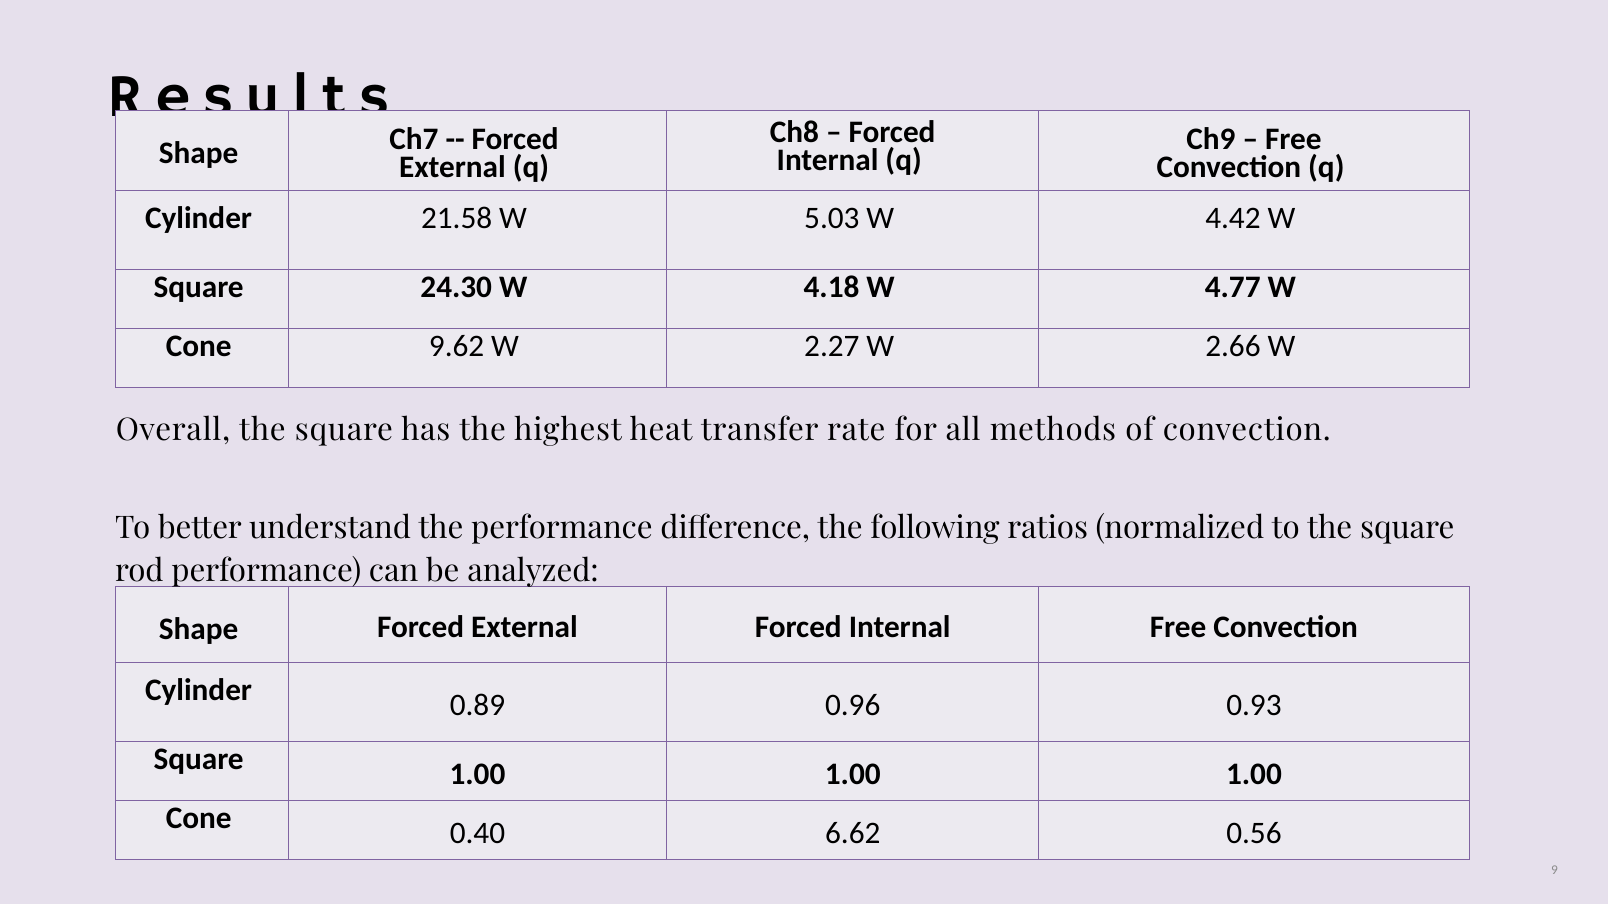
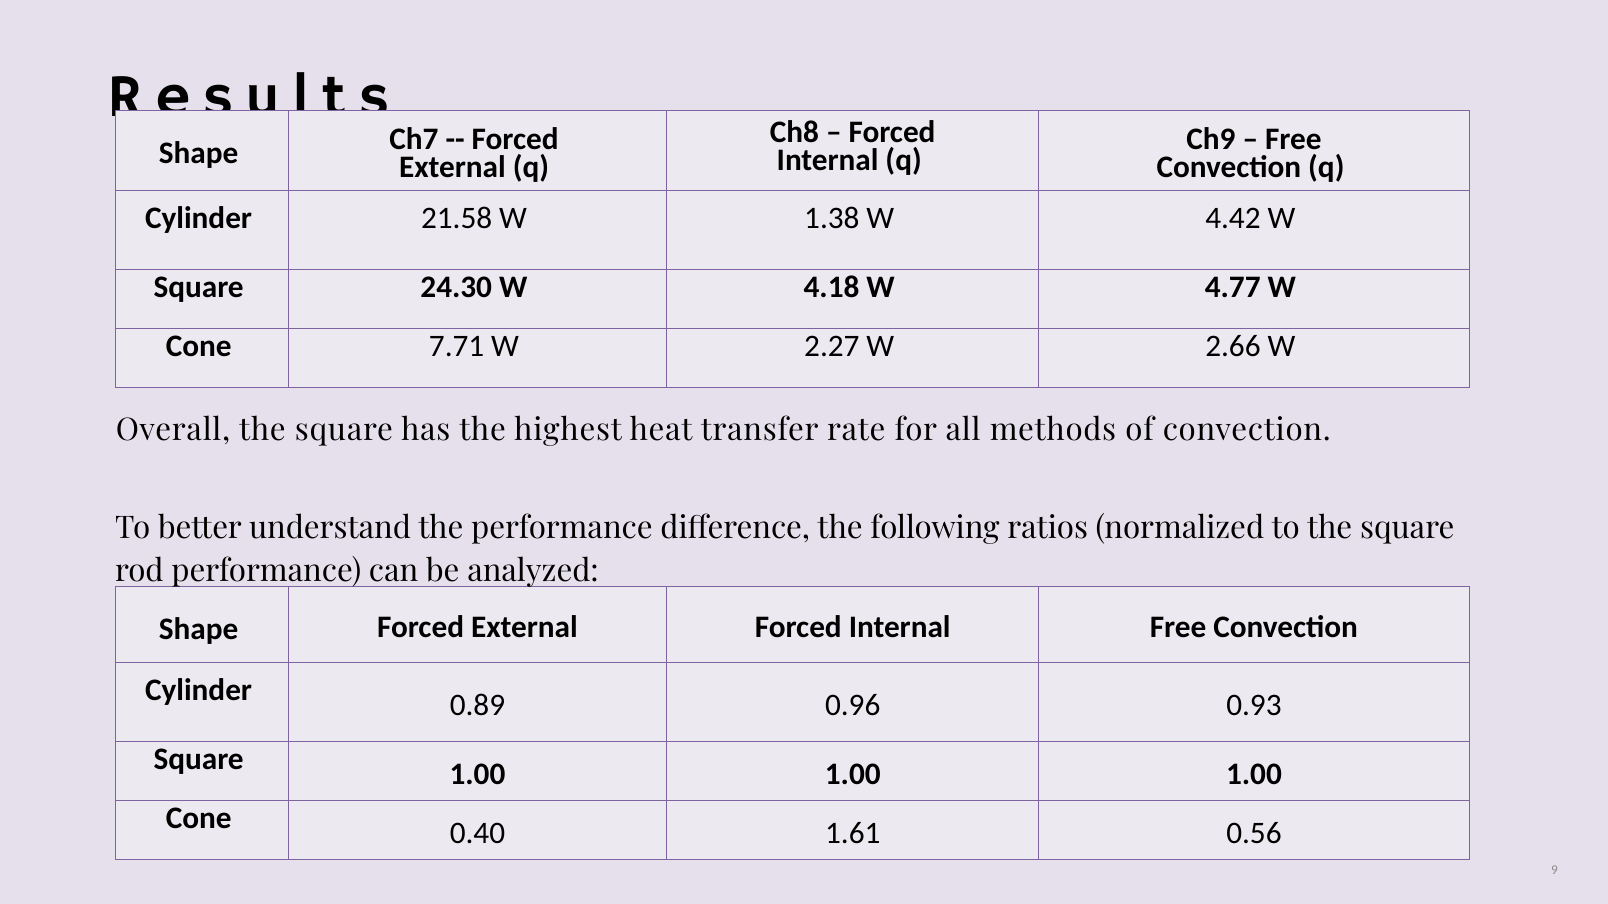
5.03: 5.03 -> 1.38
9.62: 9.62 -> 7.71
6.62: 6.62 -> 1.61
